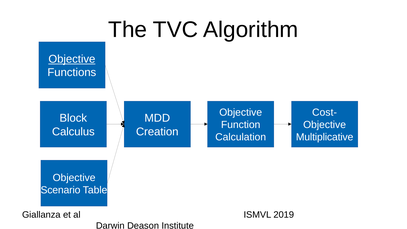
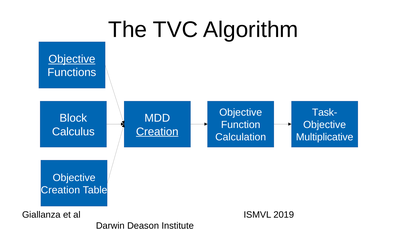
Cost-: Cost- -> Task-
Creation at (157, 132) underline: none -> present
Scenario at (61, 190): Scenario -> Creation
